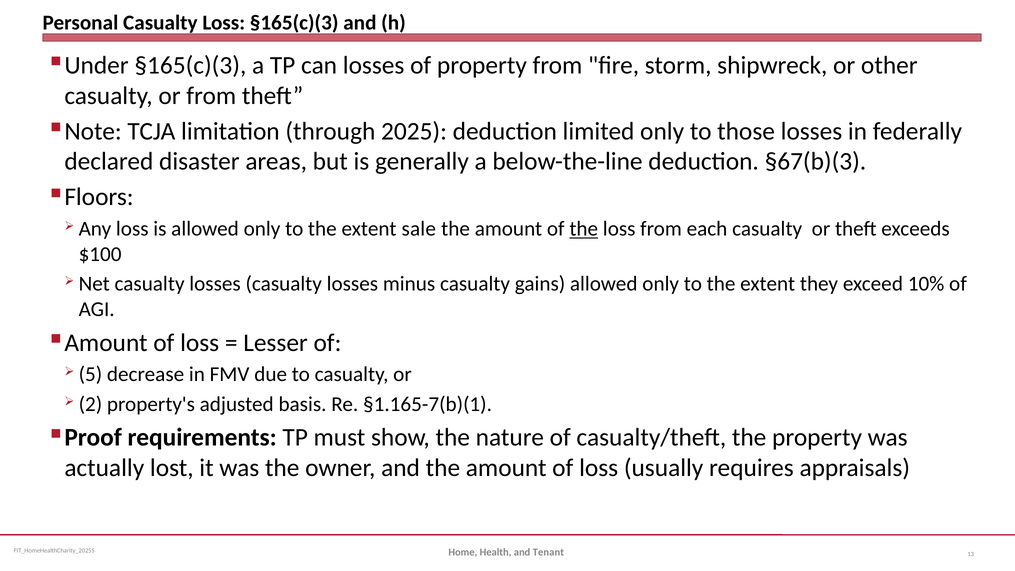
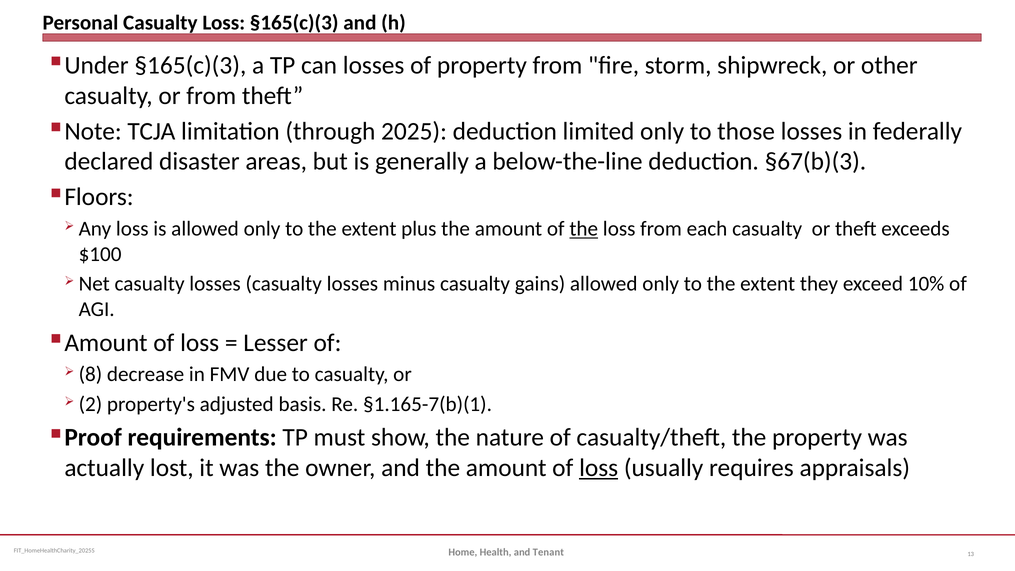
sale: sale -> plus
5: 5 -> 8
loss at (599, 468) underline: none -> present
